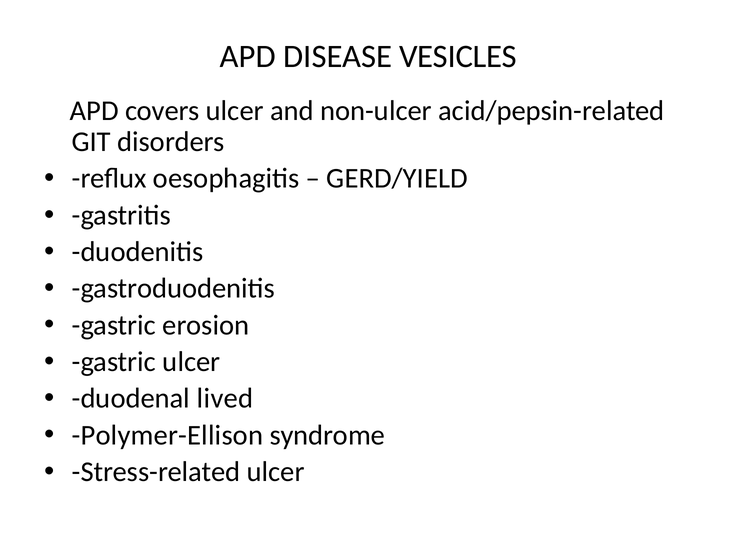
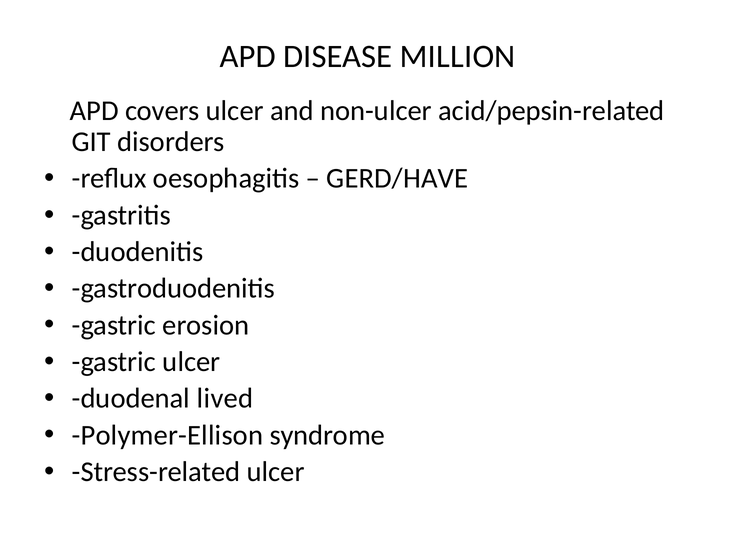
VESICLES: VESICLES -> MILLION
GERD/YIELD: GERD/YIELD -> GERD/HAVE
